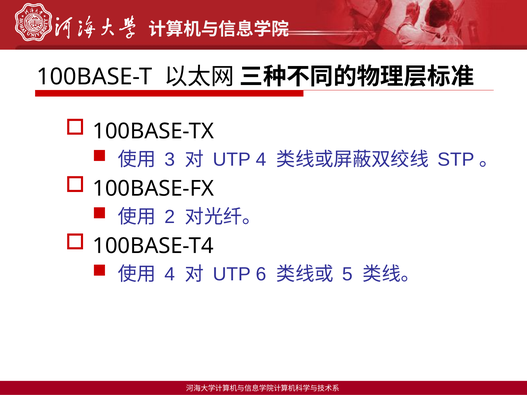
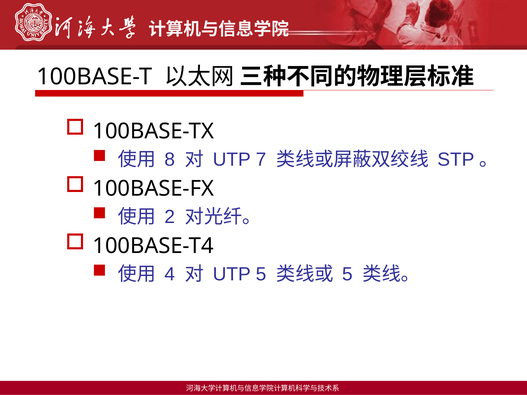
3: 3 -> 8
UTP 4: 4 -> 7
UTP 6: 6 -> 5
